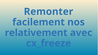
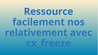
Remonter: Remonter -> Ressource
